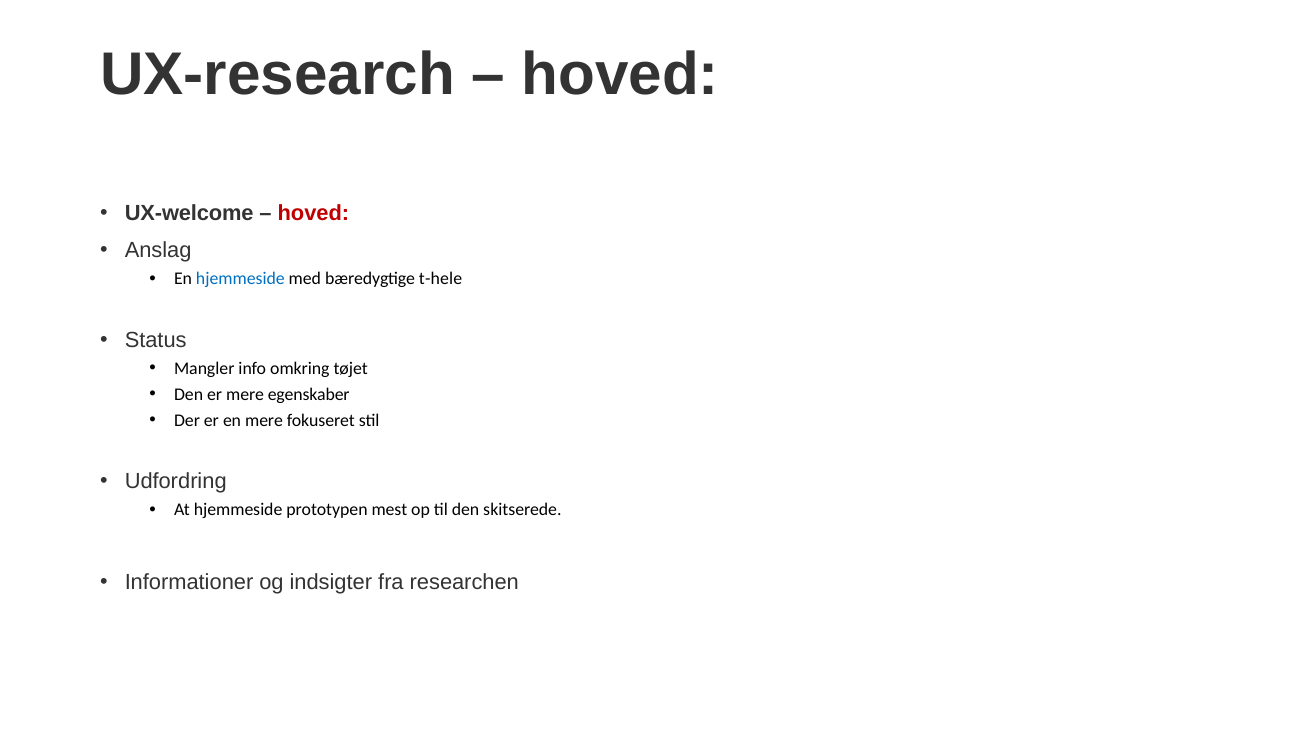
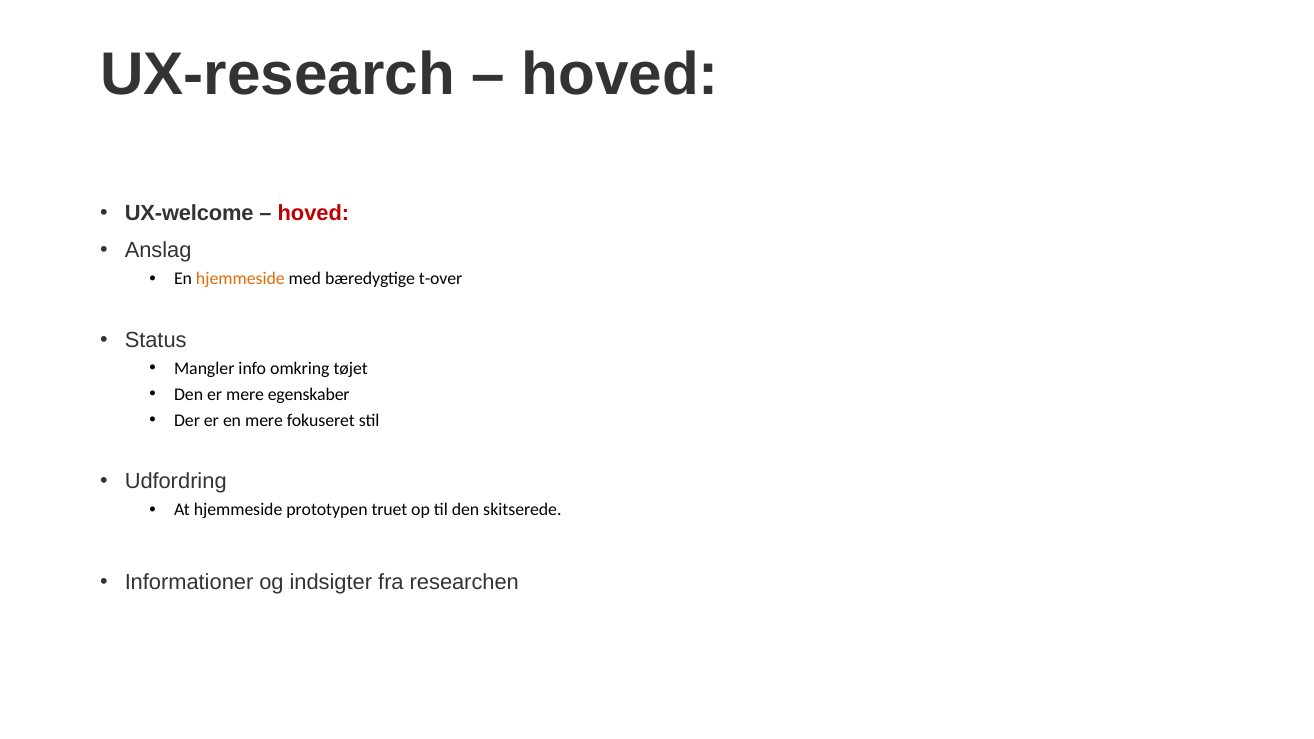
hjemmeside at (240, 279) colour: blue -> orange
t-hele: t-hele -> t-over
mest: mest -> truet
